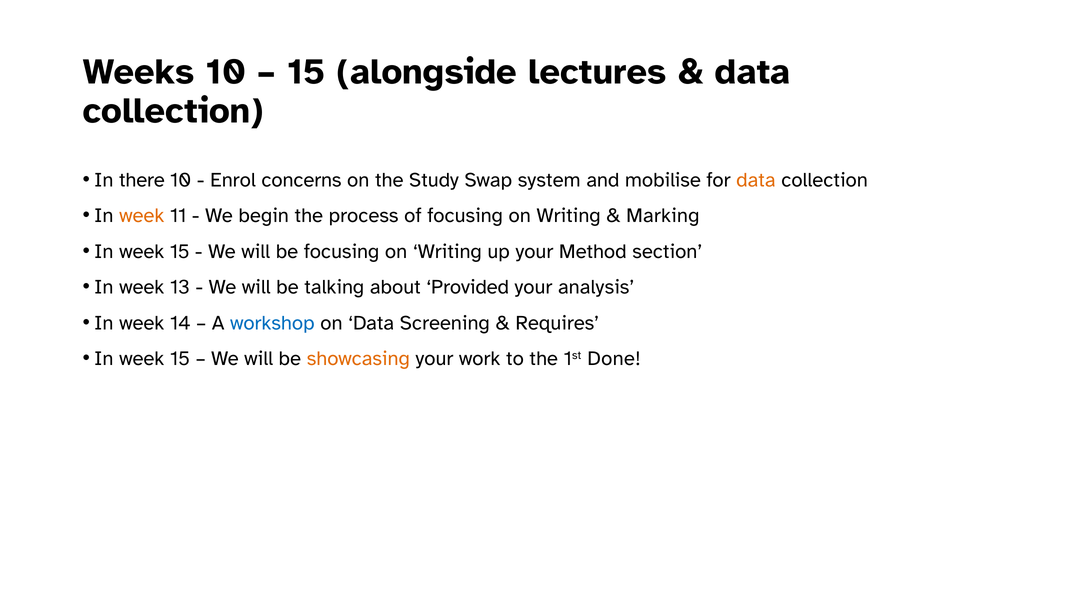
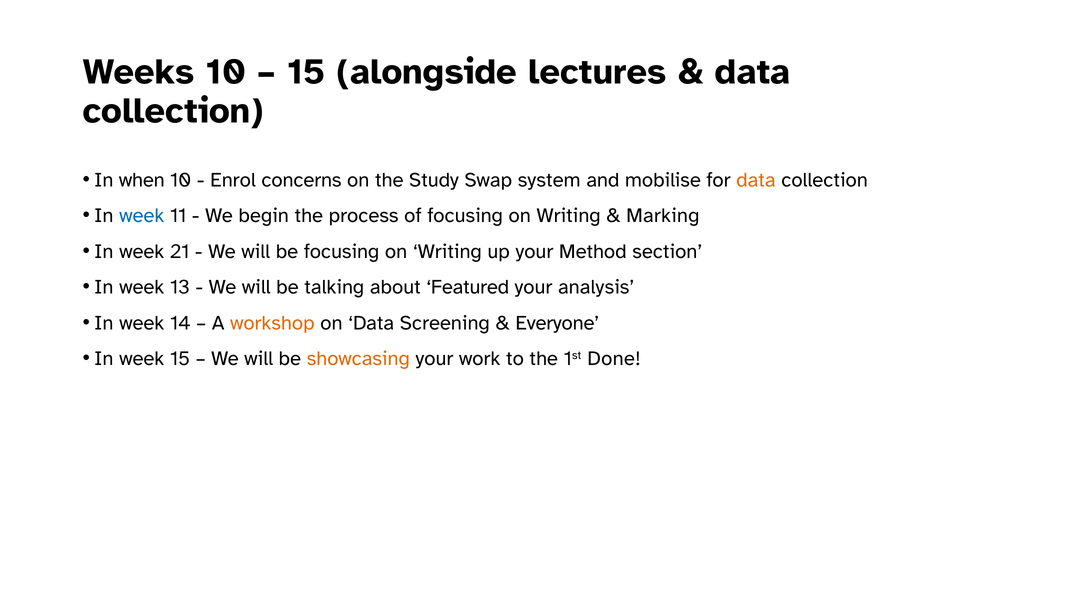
there: there -> when
week at (142, 216) colour: orange -> blue
15 at (180, 251): 15 -> 21
Provided: Provided -> Featured
workshop colour: blue -> orange
Requires: Requires -> Everyone
